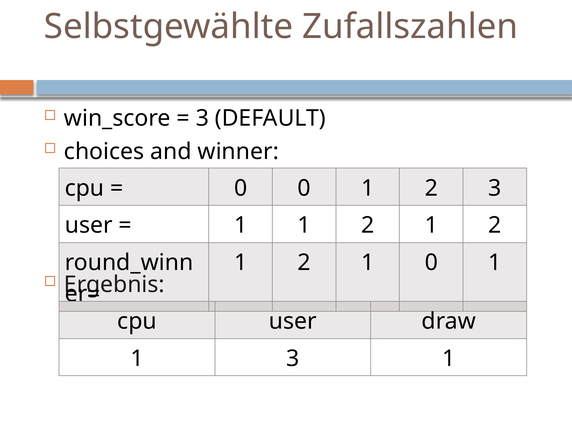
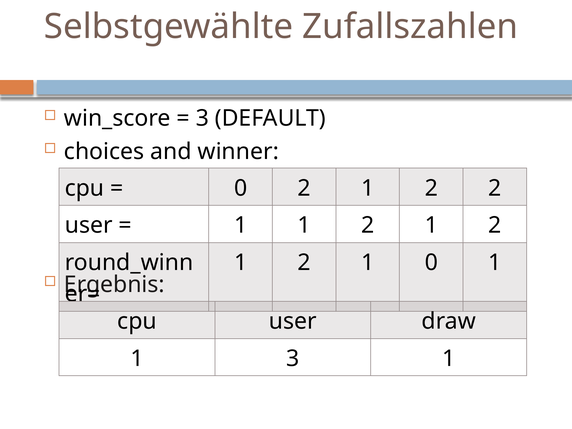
0 0: 0 -> 2
2 3: 3 -> 2
